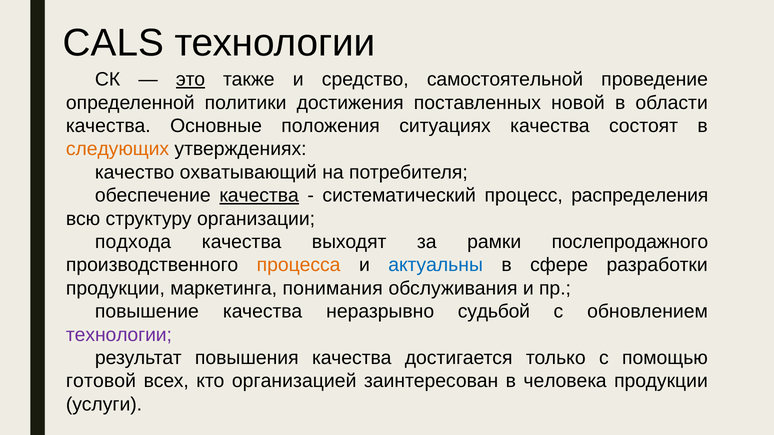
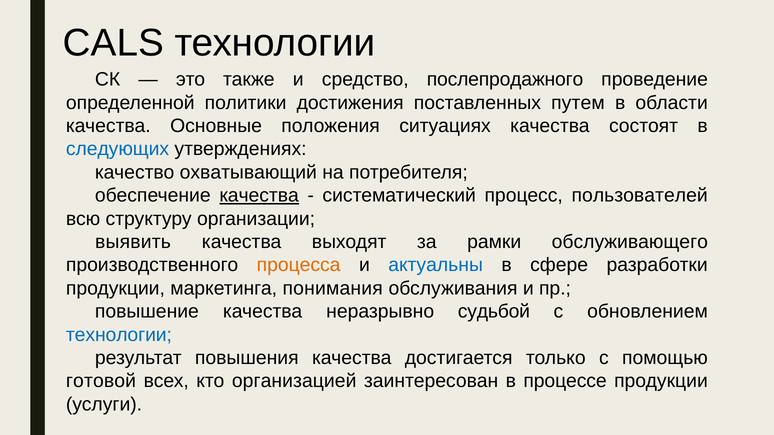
это underline: present -> none
самостоятельной: самостоятельной -> послепродажного
новой: новой -> путем
следующих colour: orange -> blue
распределения: распределения -> пользователей
подхода: подхода -> выявить
послепродажного: послепродажного -> обслуживающего
технологии at (119, 335) colour: purple -> blue
человека: человека -> процессе
